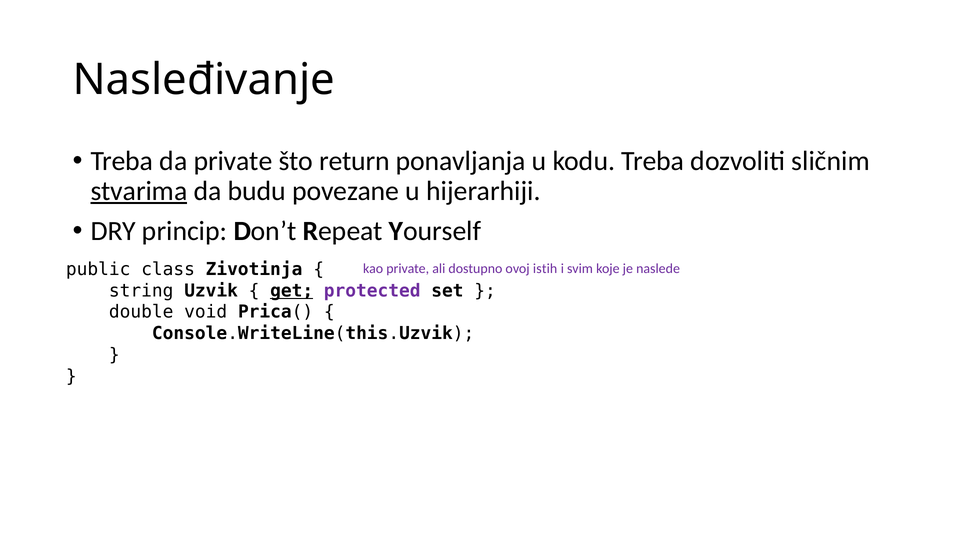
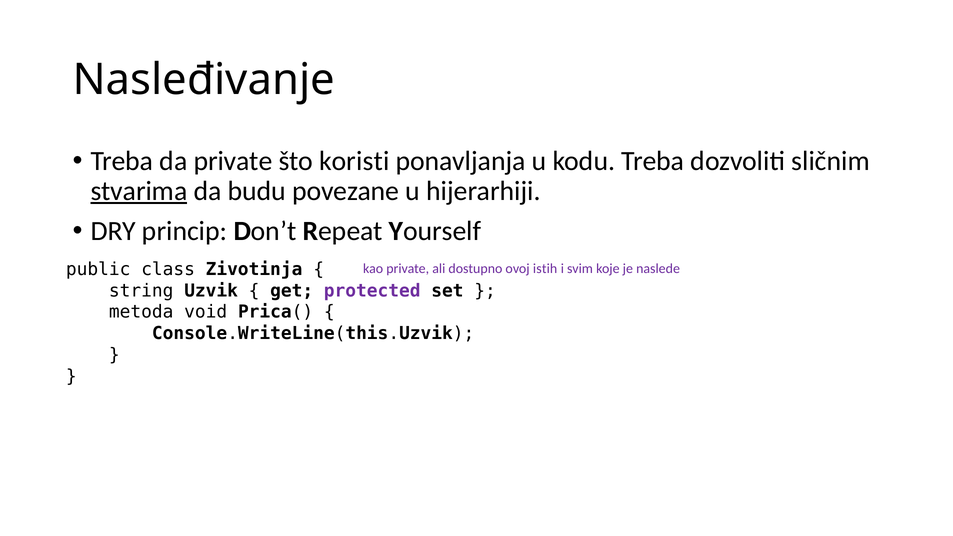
return: return -> koristi
get underline: present -> none
double: double -> metoda
